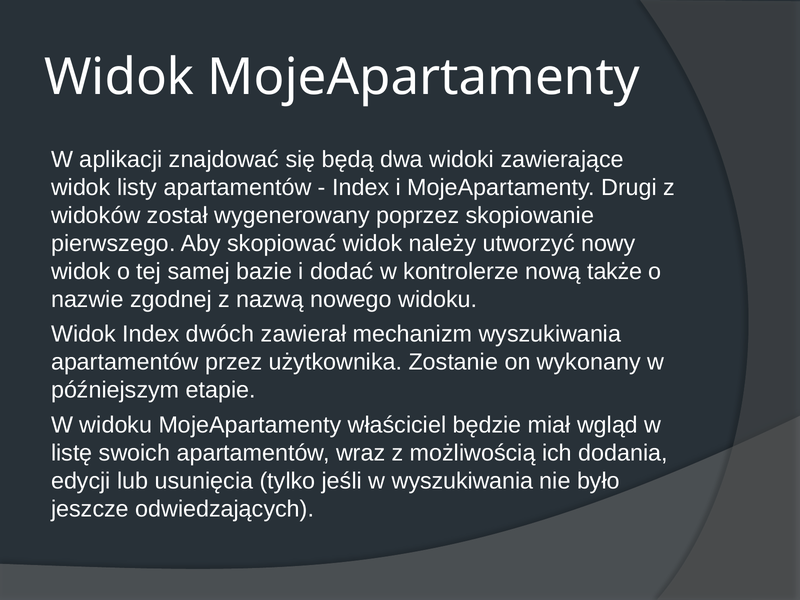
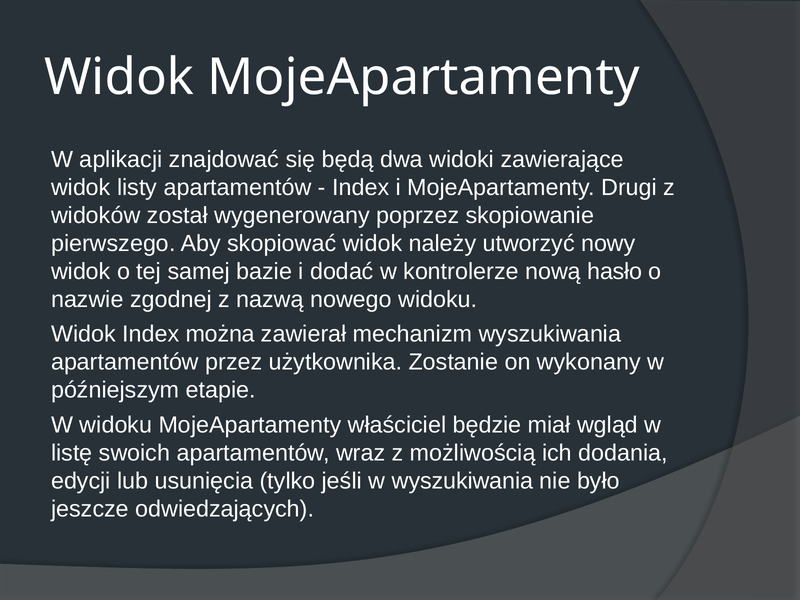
także: także -> hasło
dwóch: dwóch -> można
